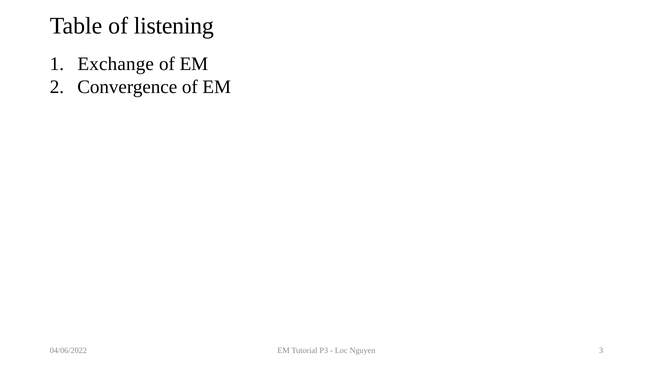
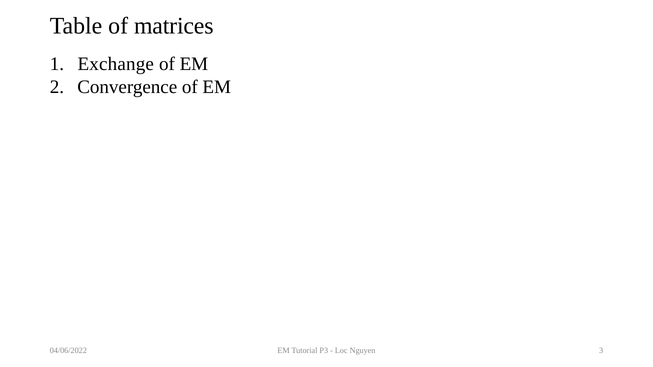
listening: listening -> matrices
